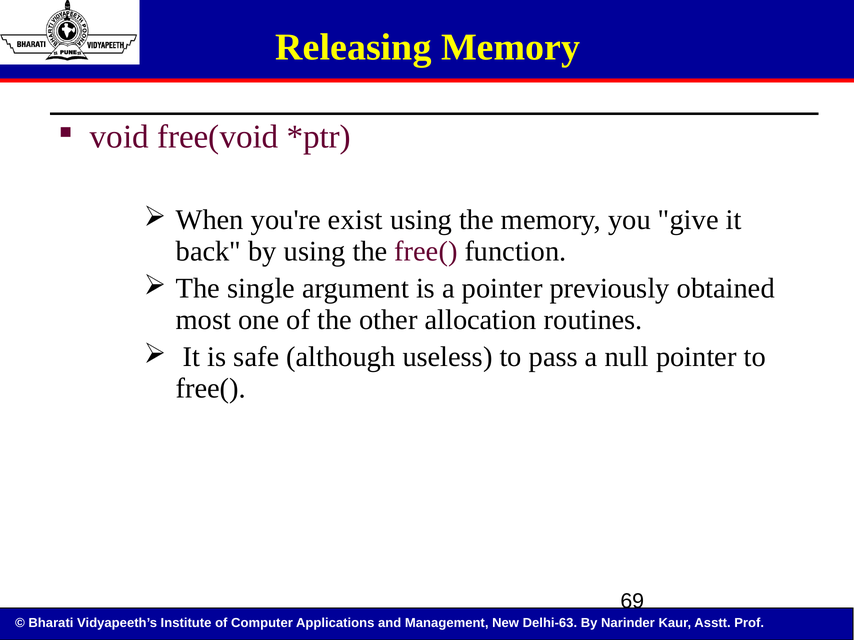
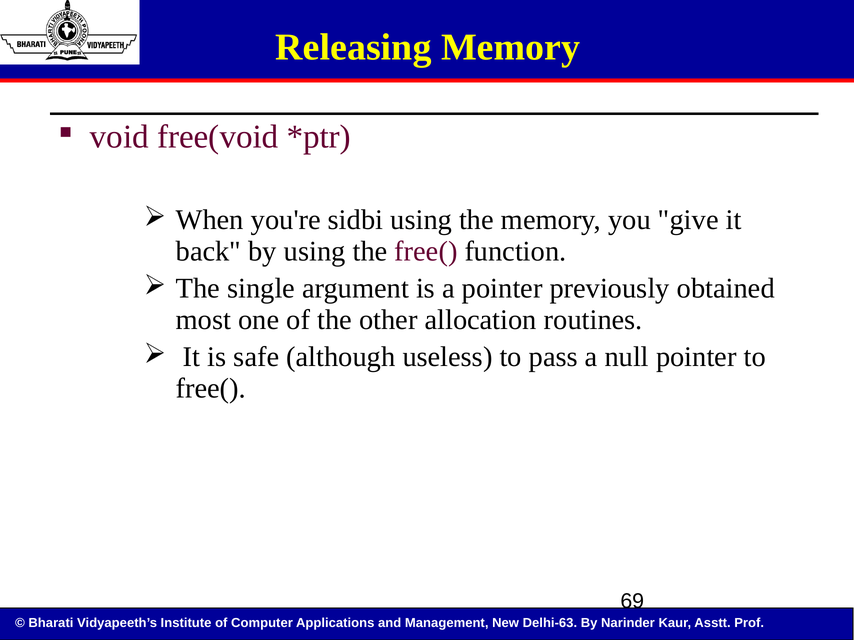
exist: exist -> sidbi
